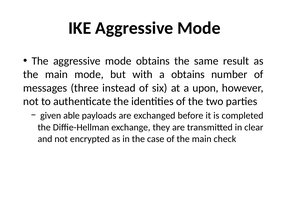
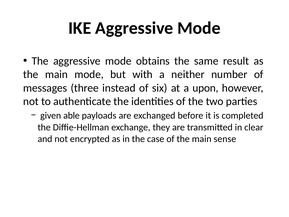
a obtains: obtains -> neither
check: check -> sense
